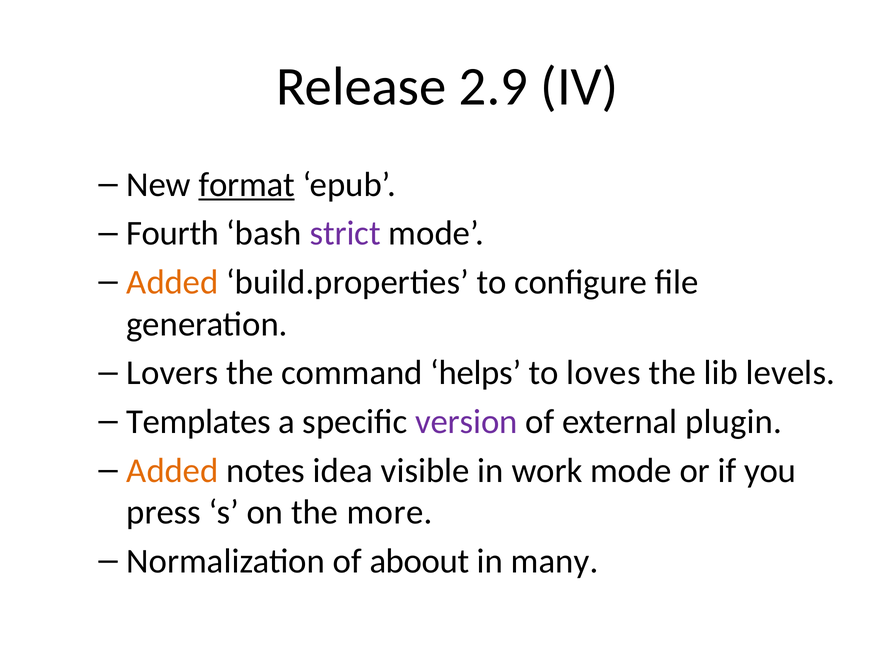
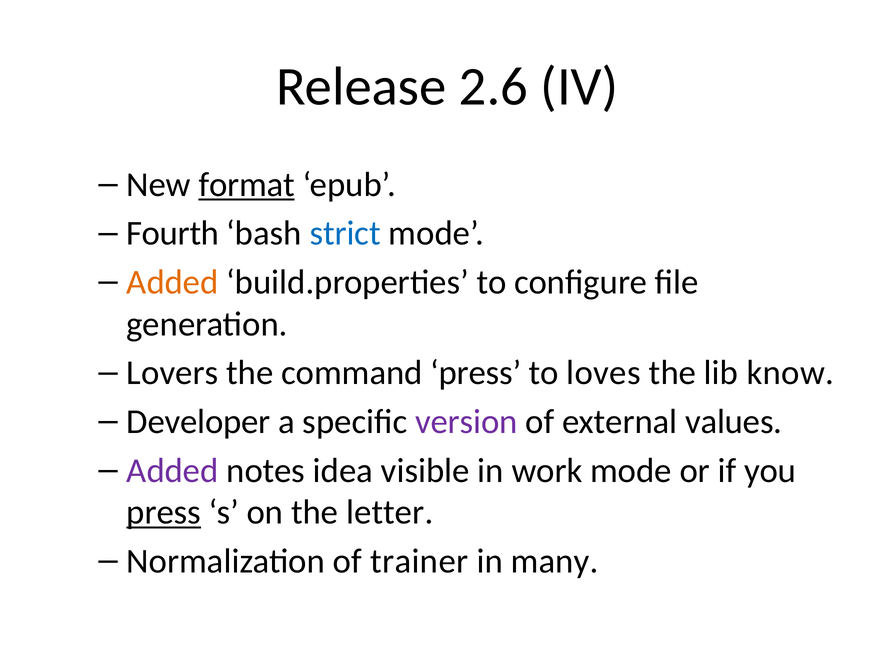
2.9: 2.9 -> 2.6
strict colour: purple -> blue
command helps: helps -> press
levels: levels -> know
Templates: Templates -> Developer
plugin: plugin -> values
Added at (172, 470) colour: orange -> purple
press at (164, 512) underline: none -> present
more: more -> letter
aboout: aboout -> trainer
